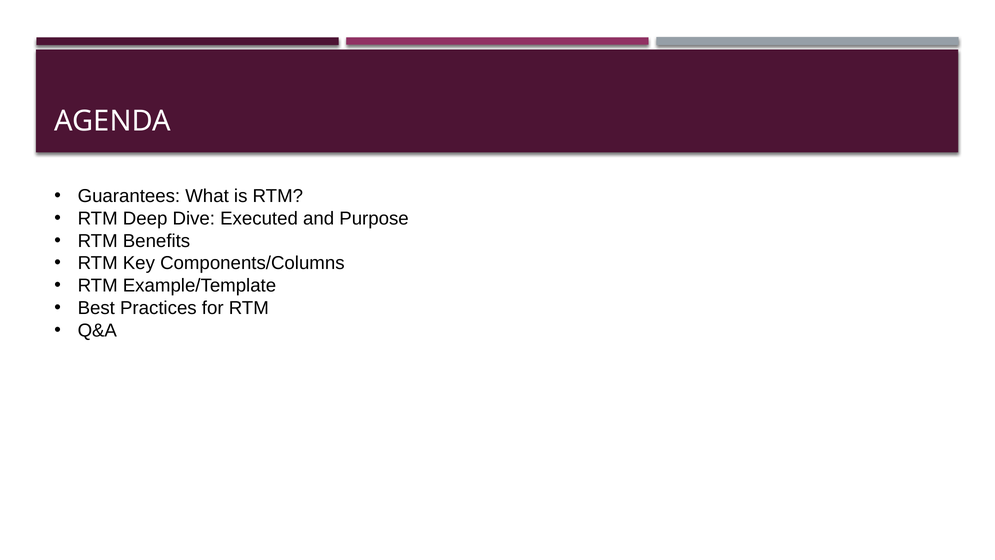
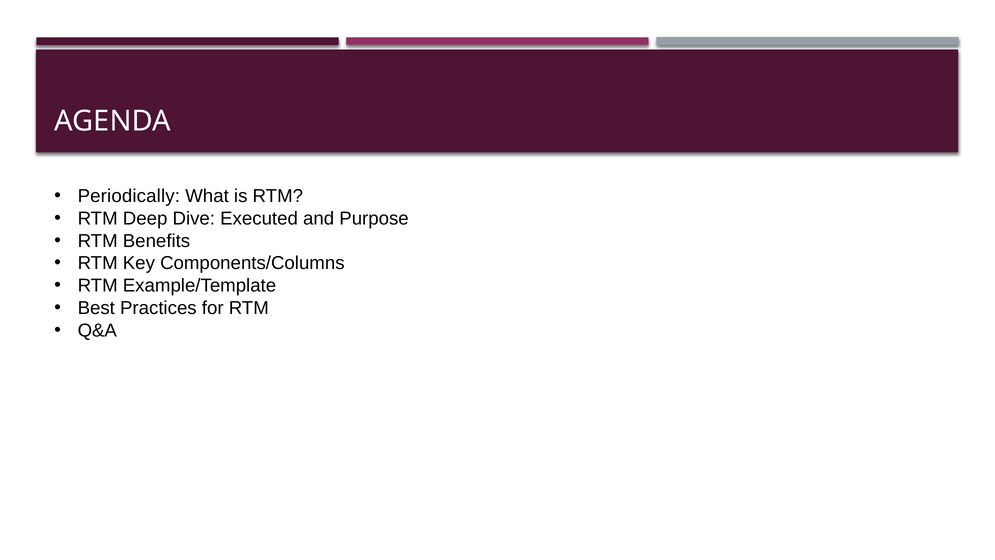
Guarantees: Guarantees -> Periodically
